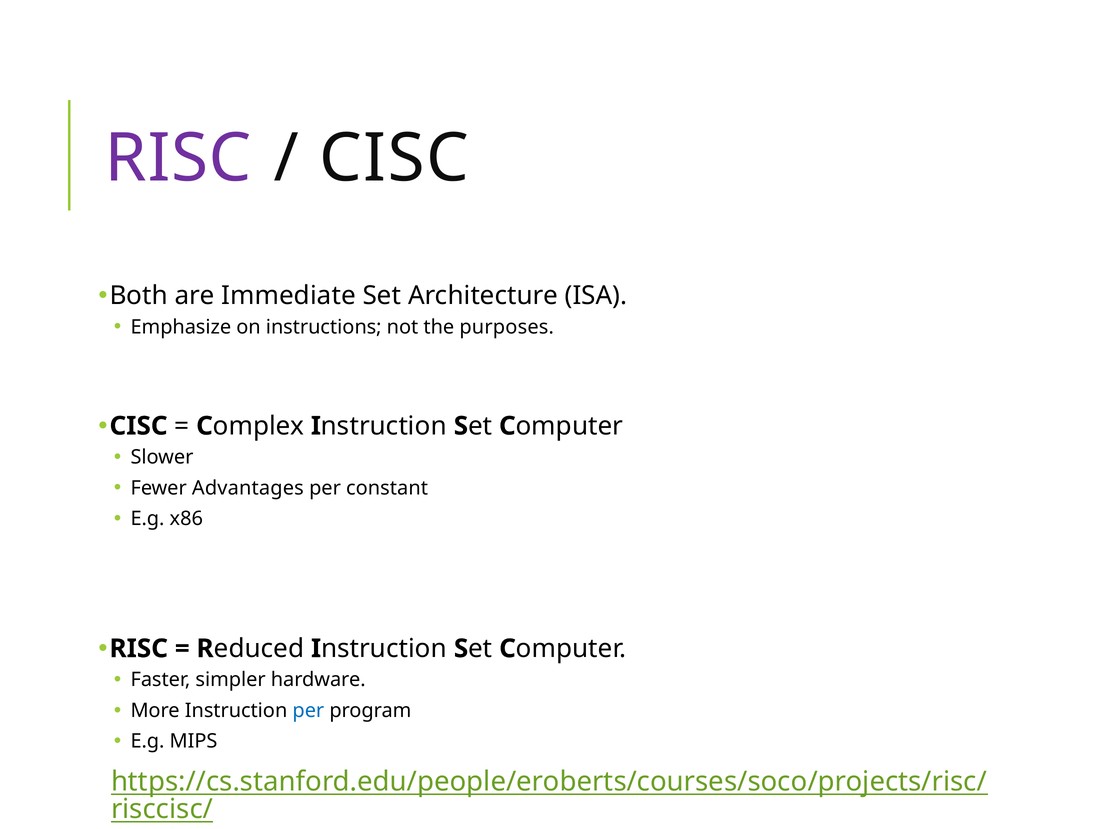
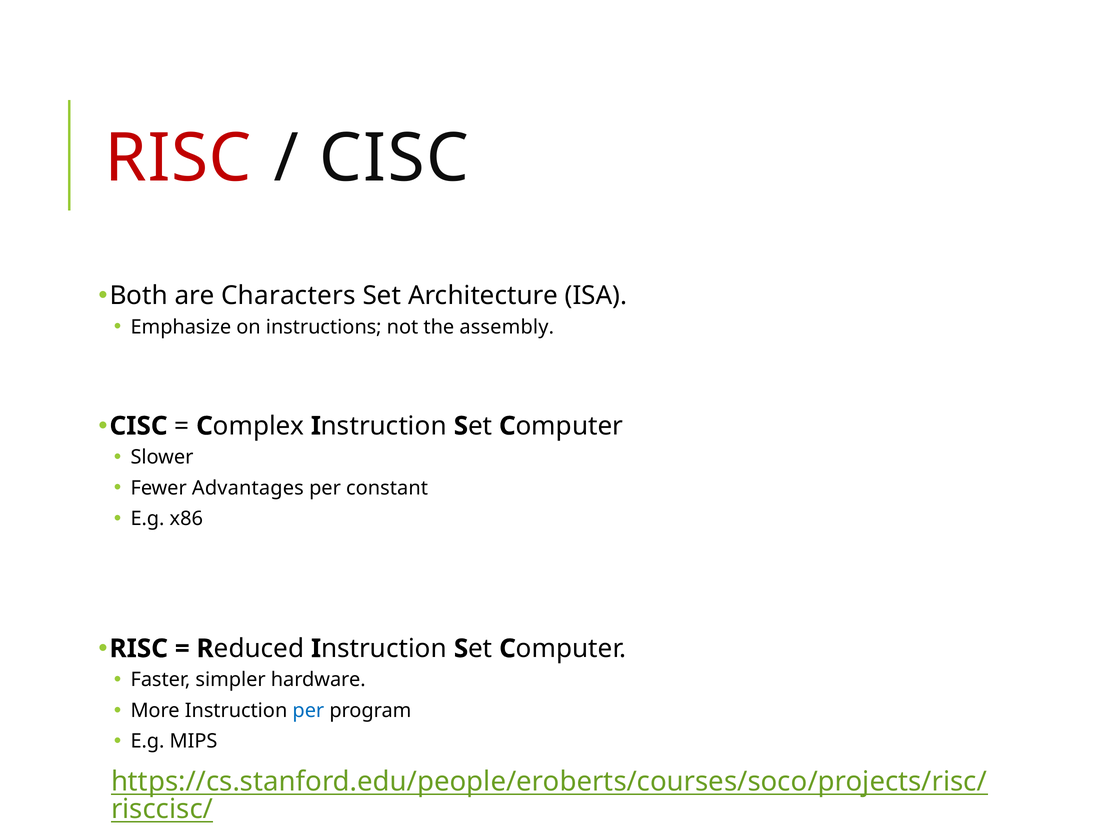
RISC at (178, 159) colour: purple -> red
Immediate: Immediate -> Characters
purposes: purposes -> assembly
